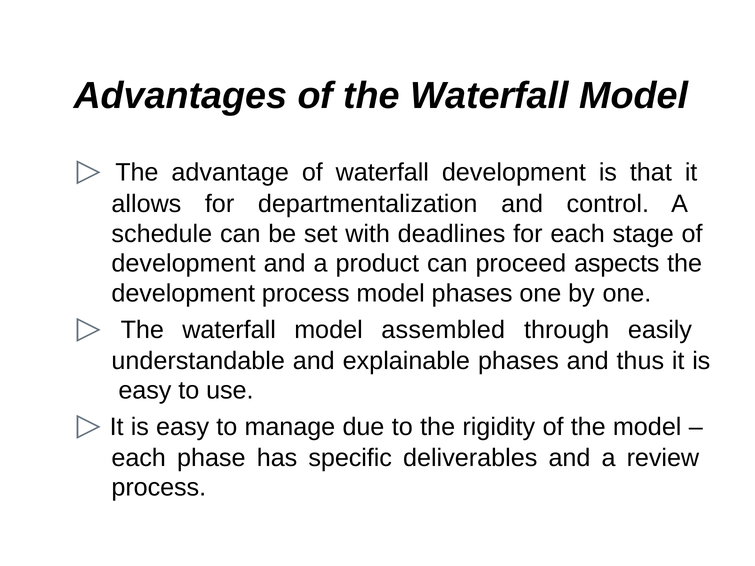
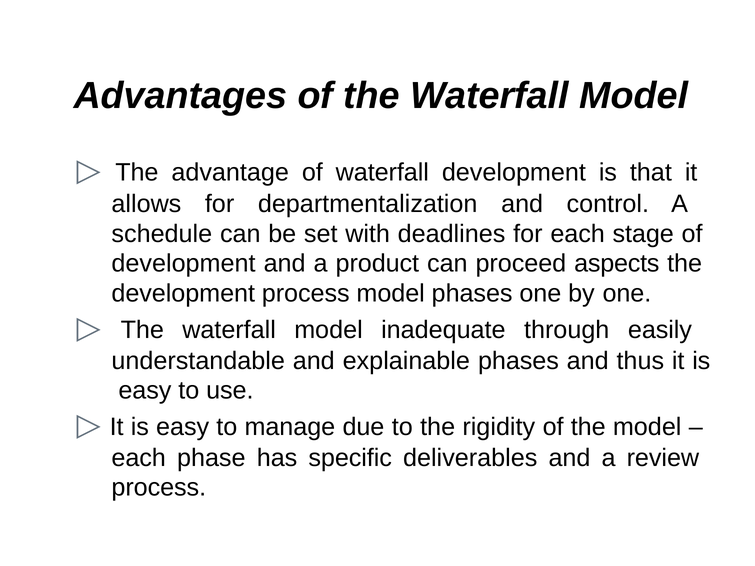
assembled: assembled -> inadequate
